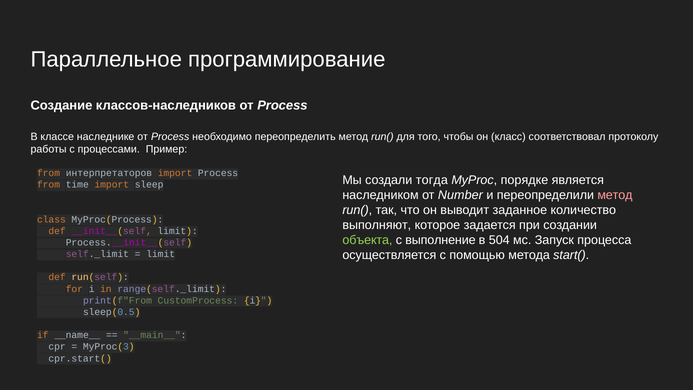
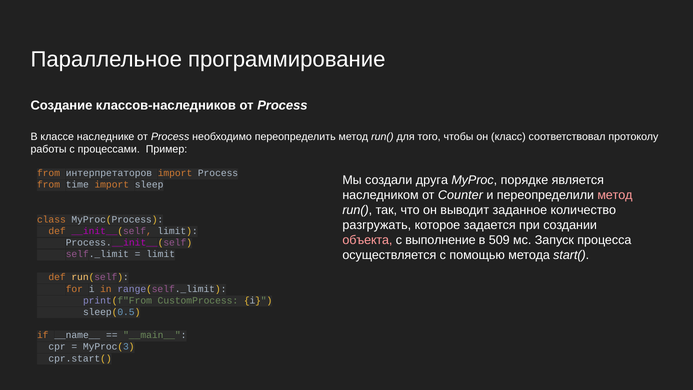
тогда: тогда -> друга
Number: Number -> Counter
выполняют: выполняют -> разгружать
объекта colour: light green -> pink
504: 504 -> 509
